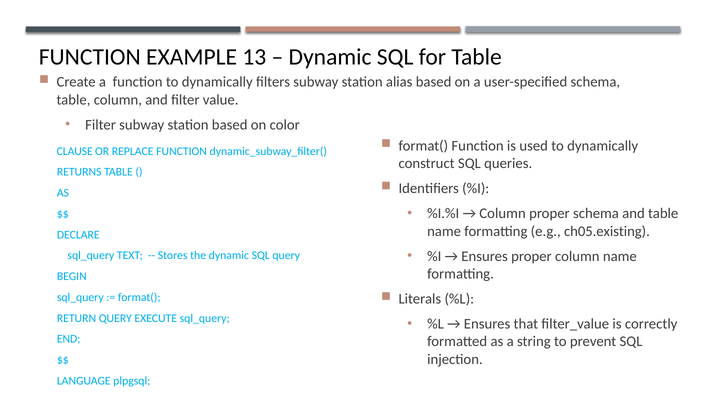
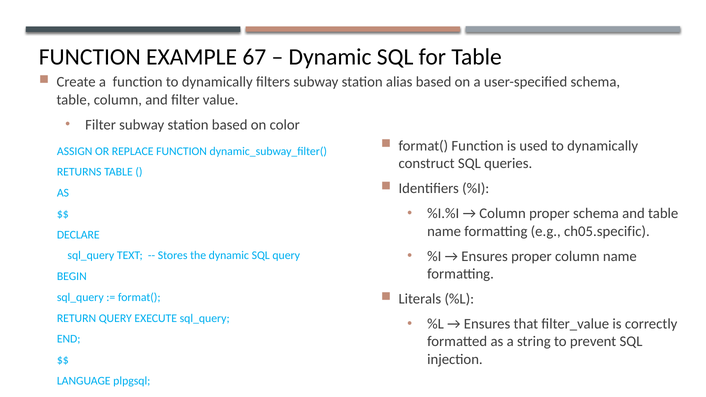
13: 13 -> 67
CLAUSE: CLAUSE -> ASSIGN
ch05.existing: ch05.existing -> ch05.specific
